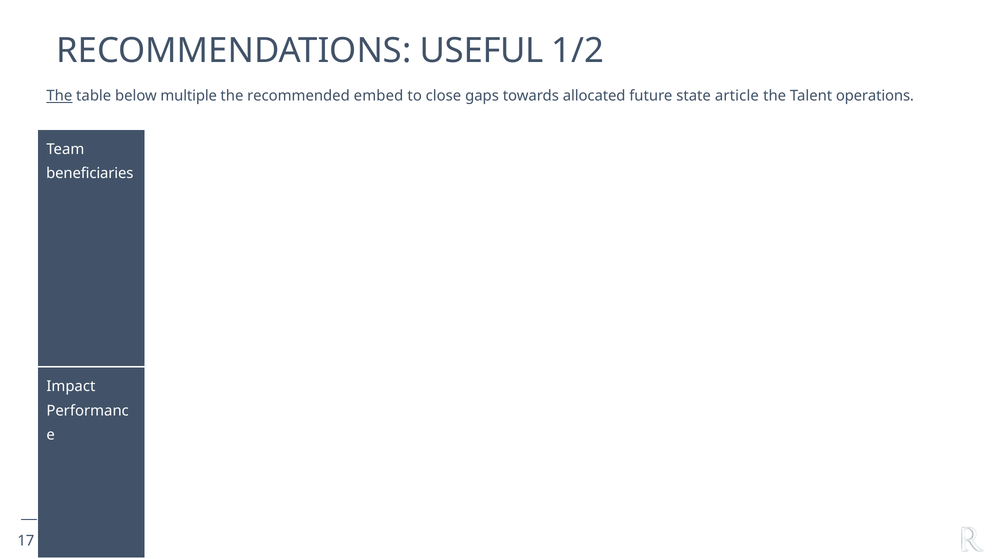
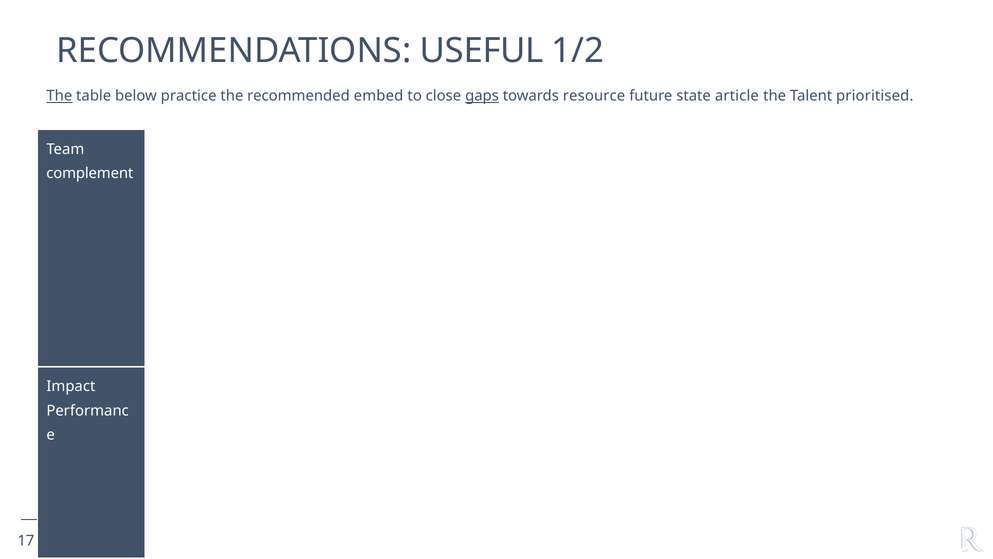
multiple: multiple -> practice
gaps underline: none -> present
allocated: allocated -> resource
operations: operations -> prioritised
beneficiaries: beneficiaries -> complement
